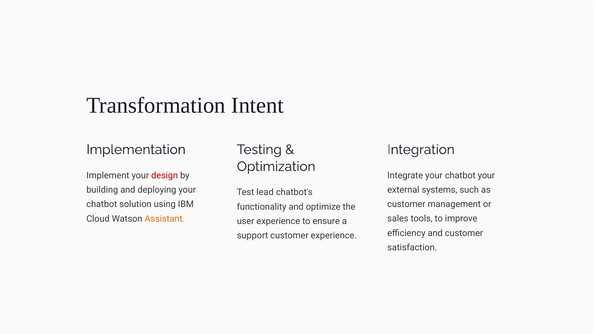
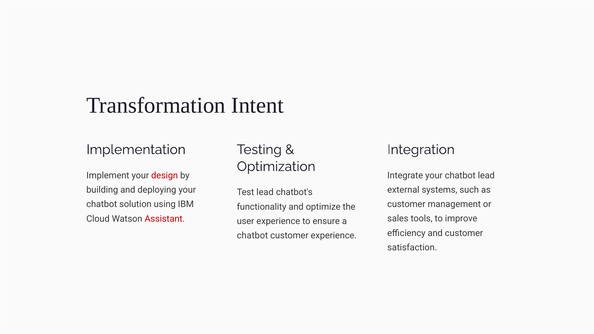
chatbot your: your -> lead
Assistant colour: orange -> red
support at (252, 236): support -> chatbot
